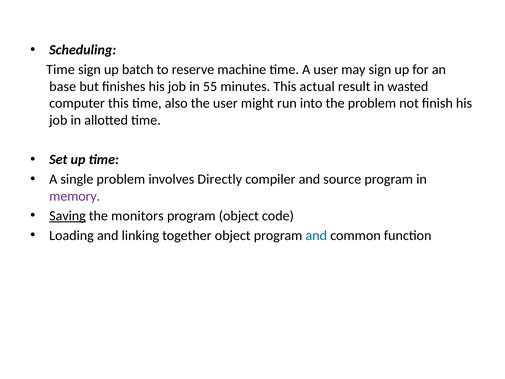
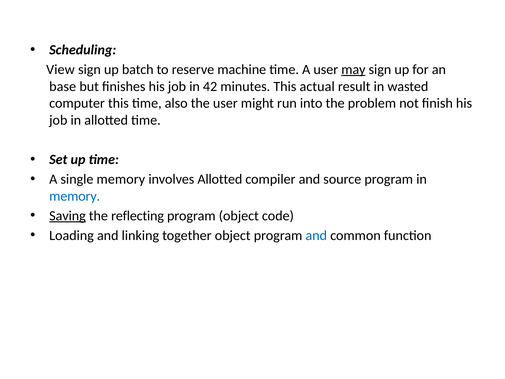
Time at (60, 69): Time -> View
may underline: none -> present
55: 55 -> 42
single problem: problem -> memory
involves Directly: Directly -> Allotted
memory at (75, 196) colour: purple -> blue
monitors: monitors -> reflecting
